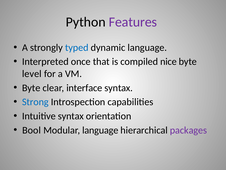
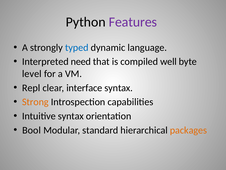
once: once -> need
nice: nice -> well
Byte at (31, 88): Byte -> Repl
Strong colour: blue -> orange
Modular language: language -> standard
packages colour: purple -> orange
